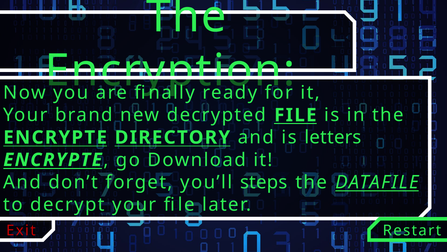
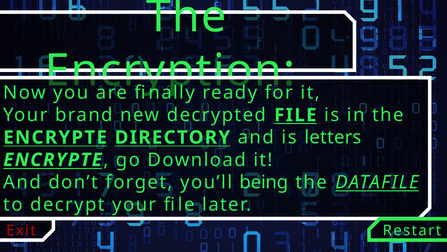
steps: steps -> being
